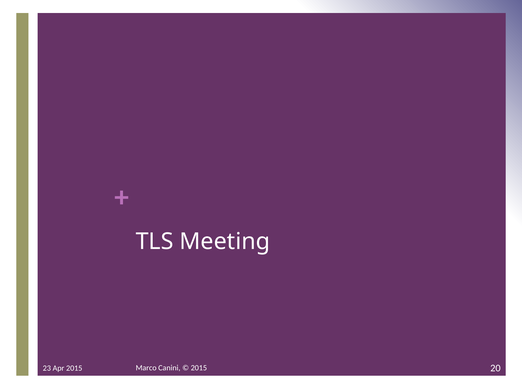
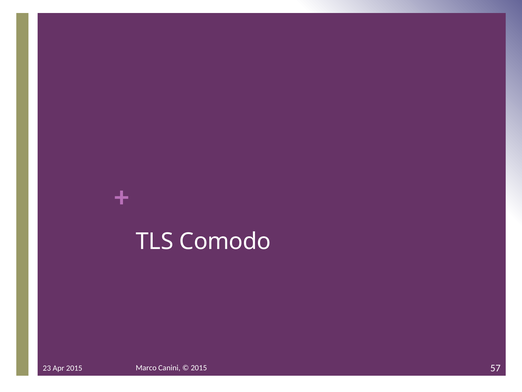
Meeting: Meeting -> Comodo
20: 20 -> 57
